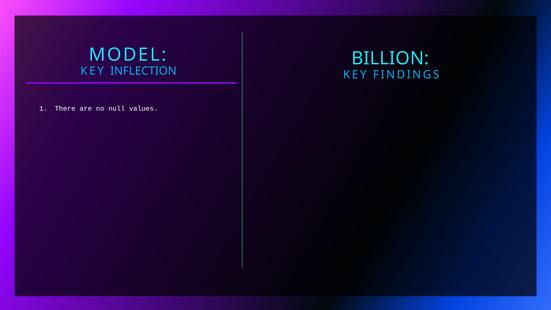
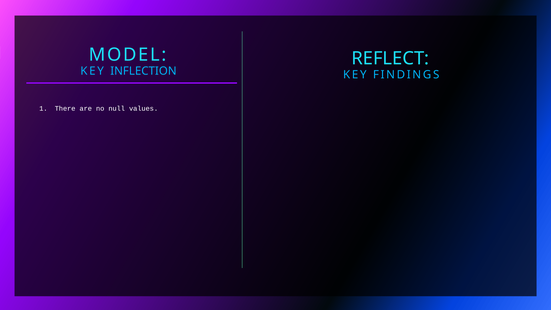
BILLION: BILLION -> REFLECT
